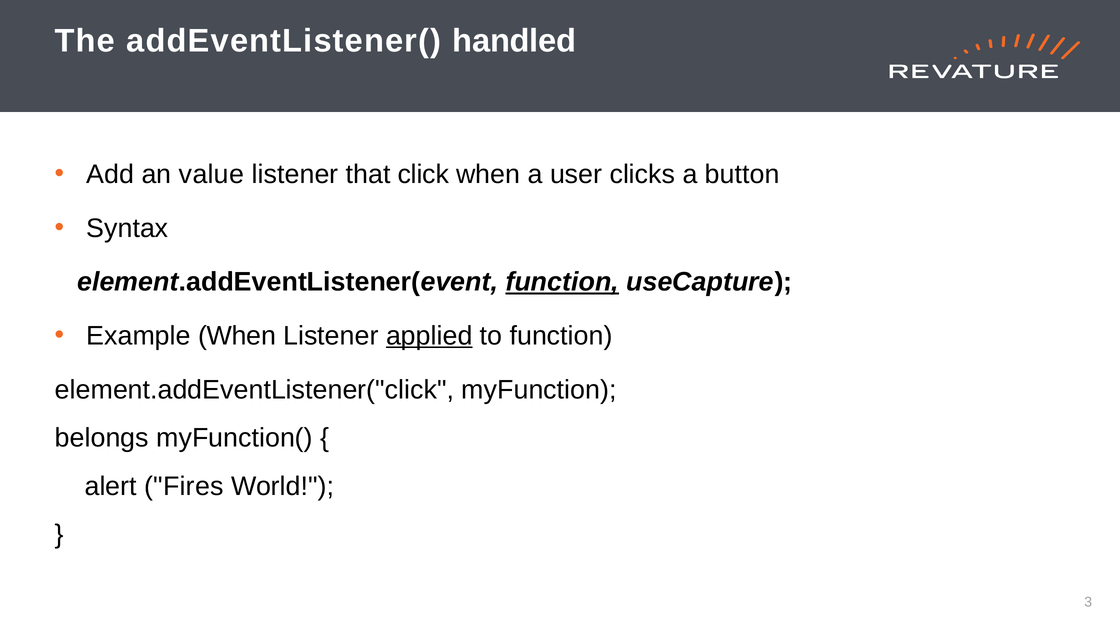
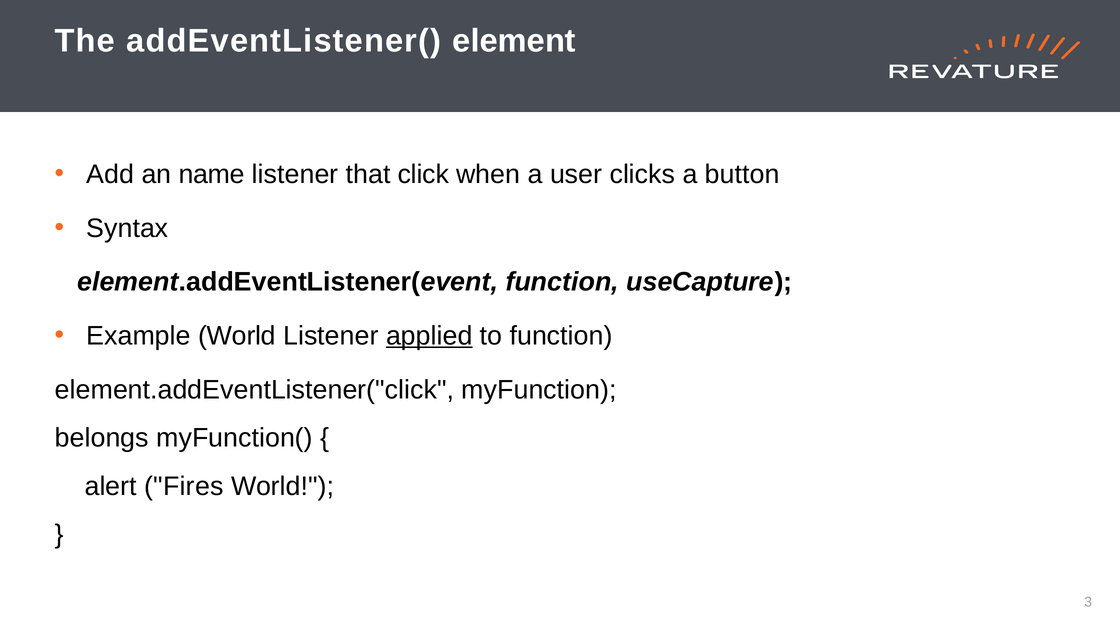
handled: handled -> element
value: value -> name
function at (562, 282) underline: present -> none
Example When: When -> World
